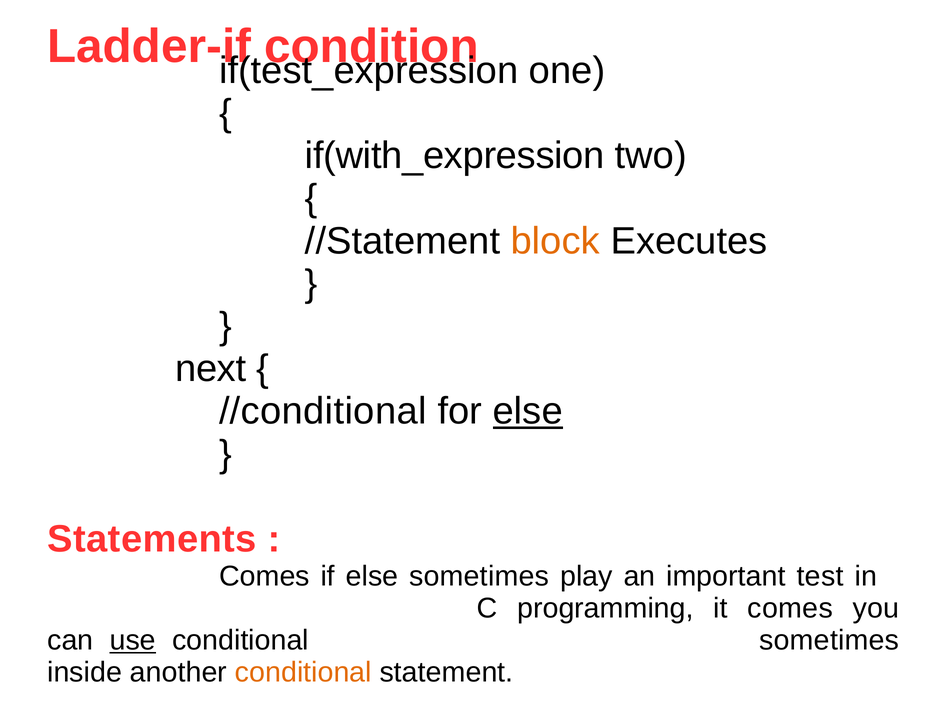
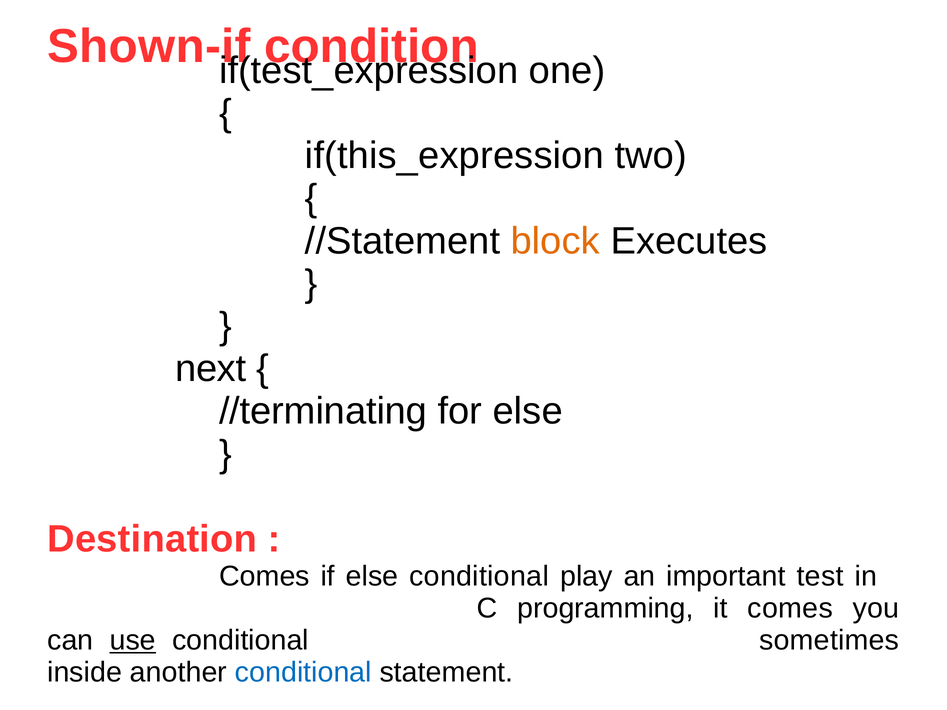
Ladder-if: Ladder-if -> Shown-if
if(with_expression: if(with_expression -> if(this_expression
//conditional: //conditional -> //terminating
else at (528, 411) underline: present -> none
Statements: Statements -> Destination
else sometimes: sometimes -> conditional
conditional at (303, 672) colour: orange -> blue
